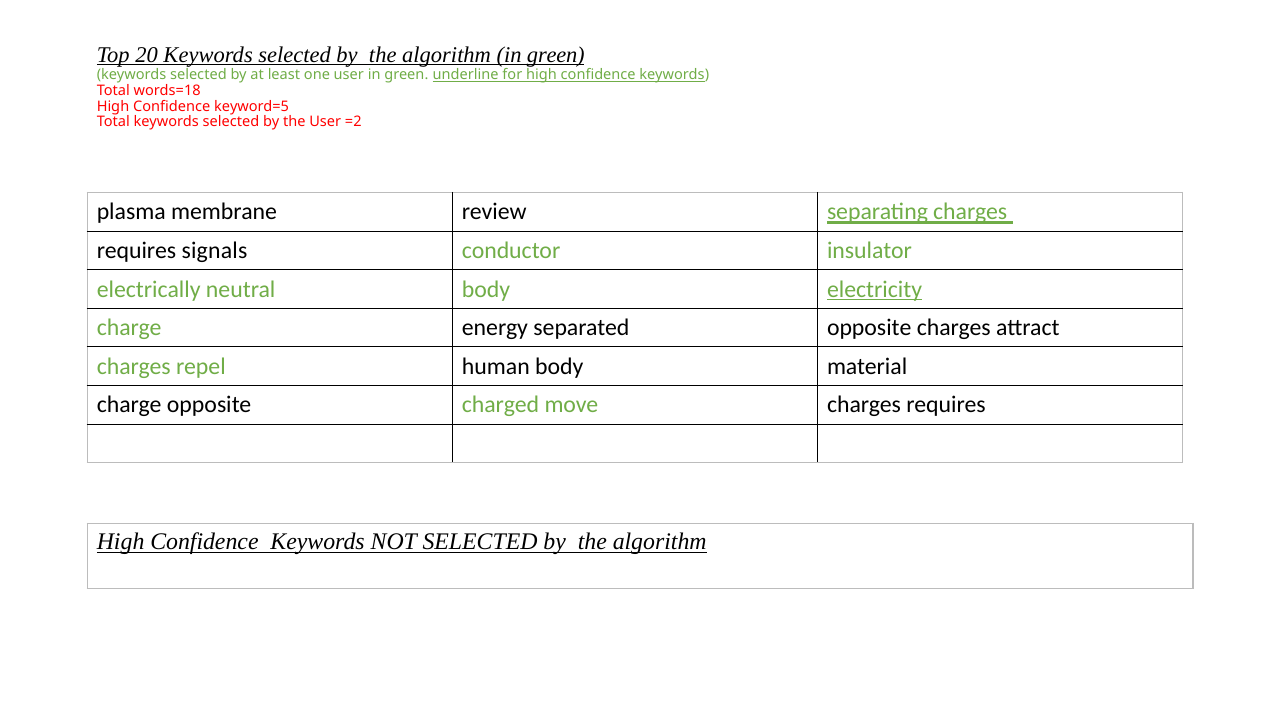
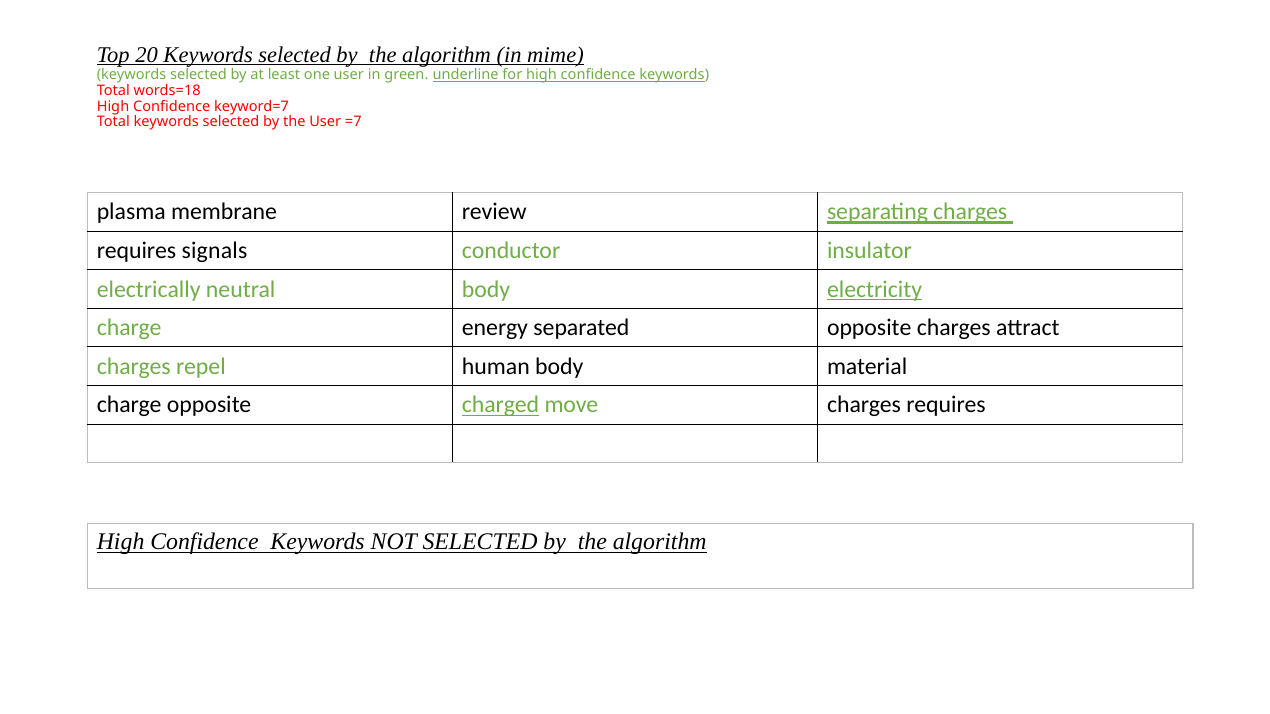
algorithm in green: green -> mime
keyword=5: keyword=5 -> keyword=7
=2: =2 -> =7
charged underline: none -> present
